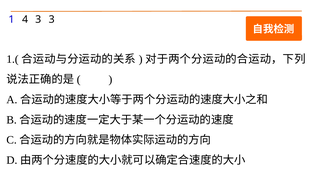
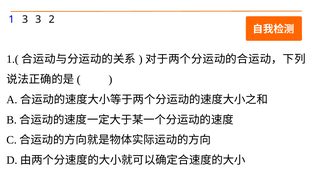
1 4: 4 -> 3
3 3: 3 -> 2
